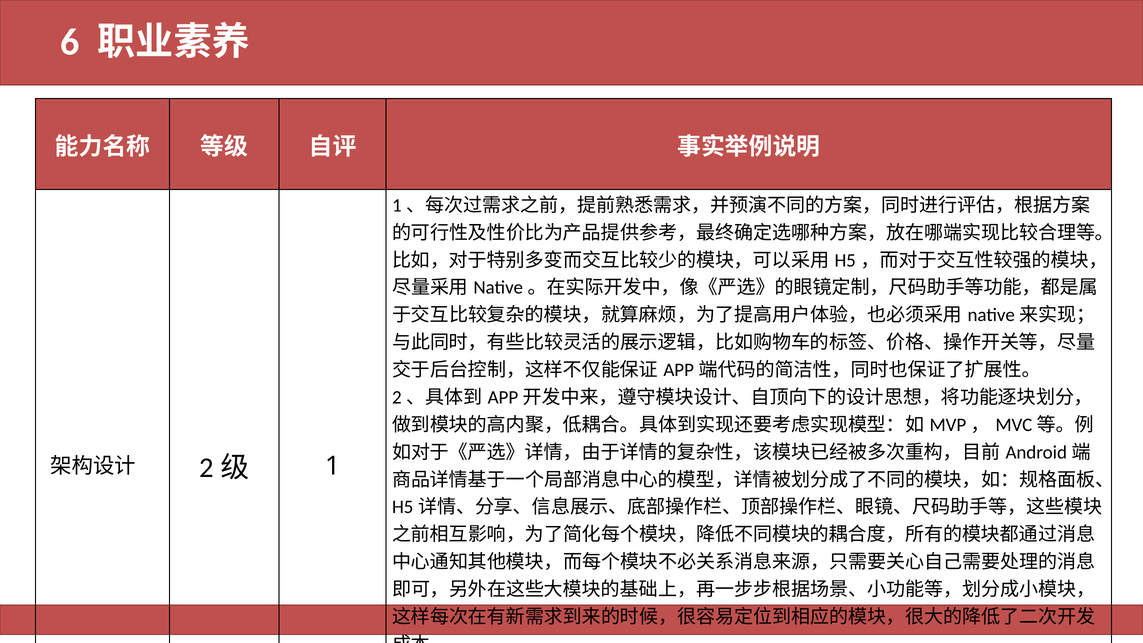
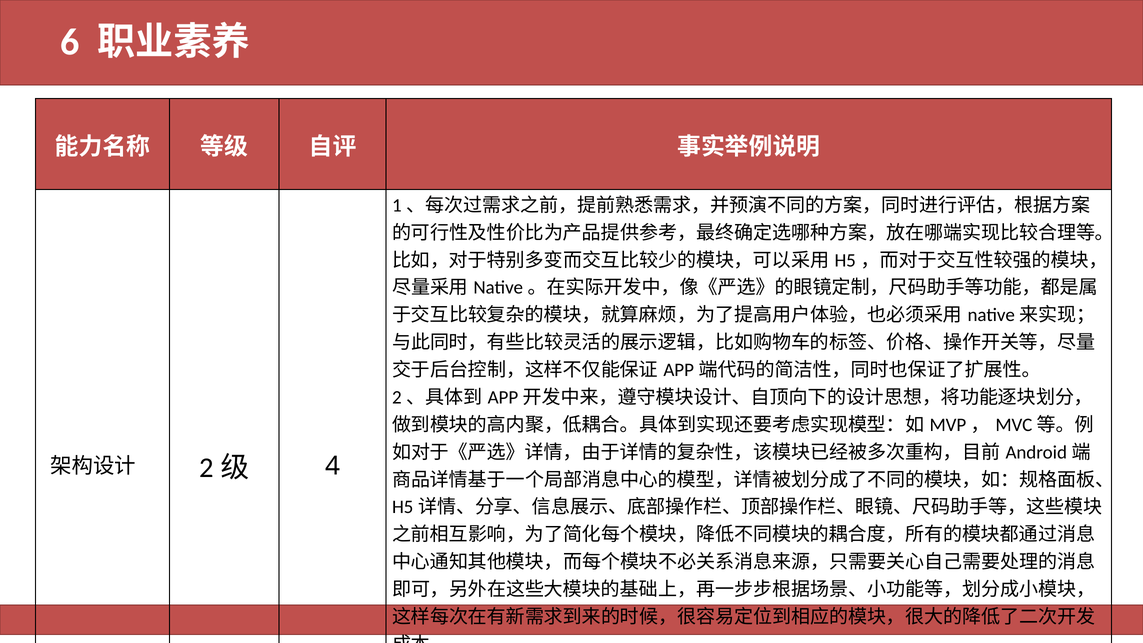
1: 1 -> 4
